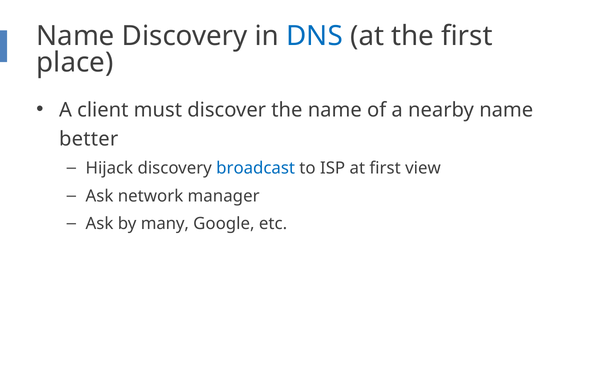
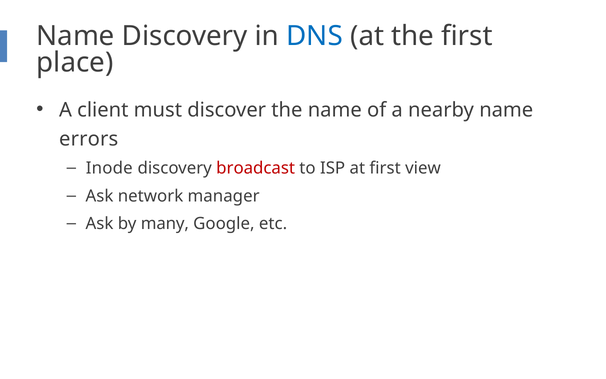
better: better -> errors
Hijack: Hijack -> Inode
broadcast colour: blue -> red
